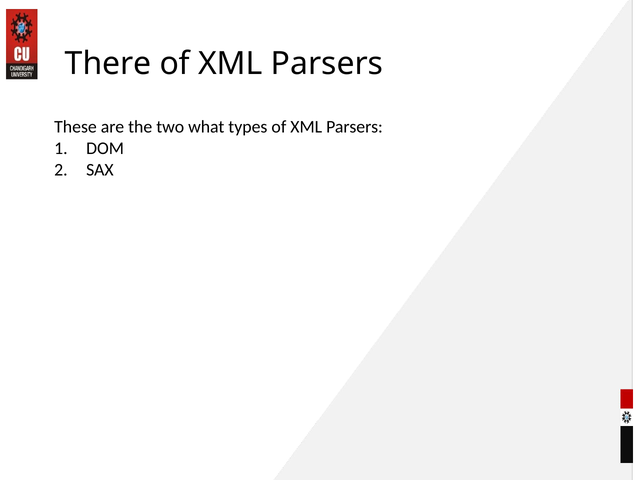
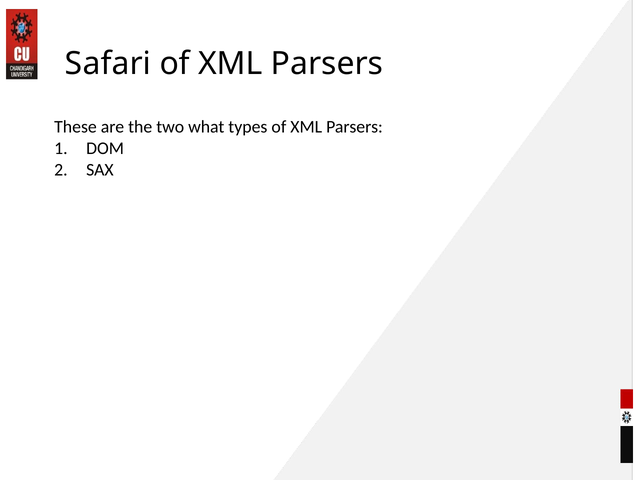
There: There -> Safari
